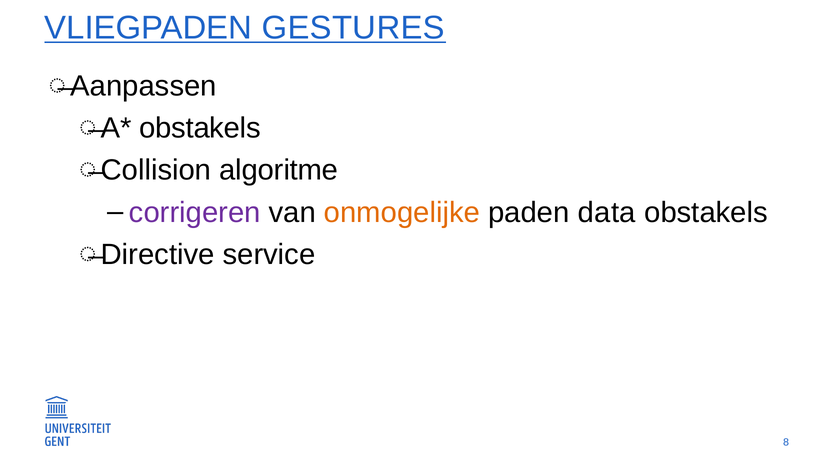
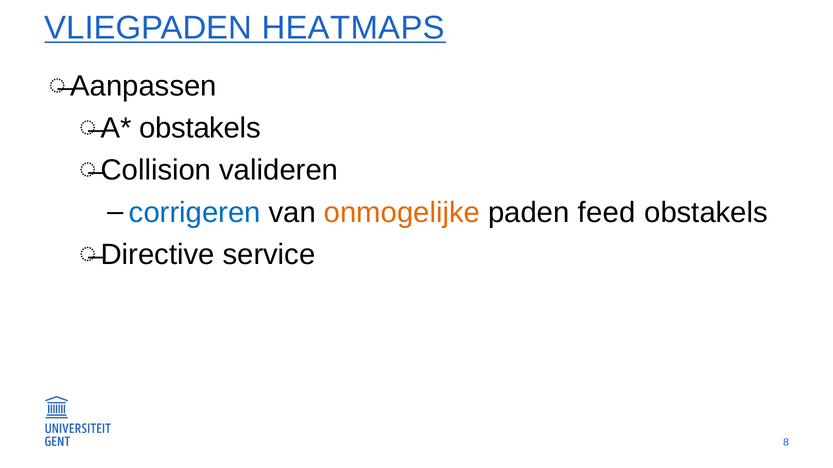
GESTURES: GESTURES -> HEATMAPS
algoritme: algoritme -> valideren
corrigeren colour: purple -> blue
data: data -> feed
